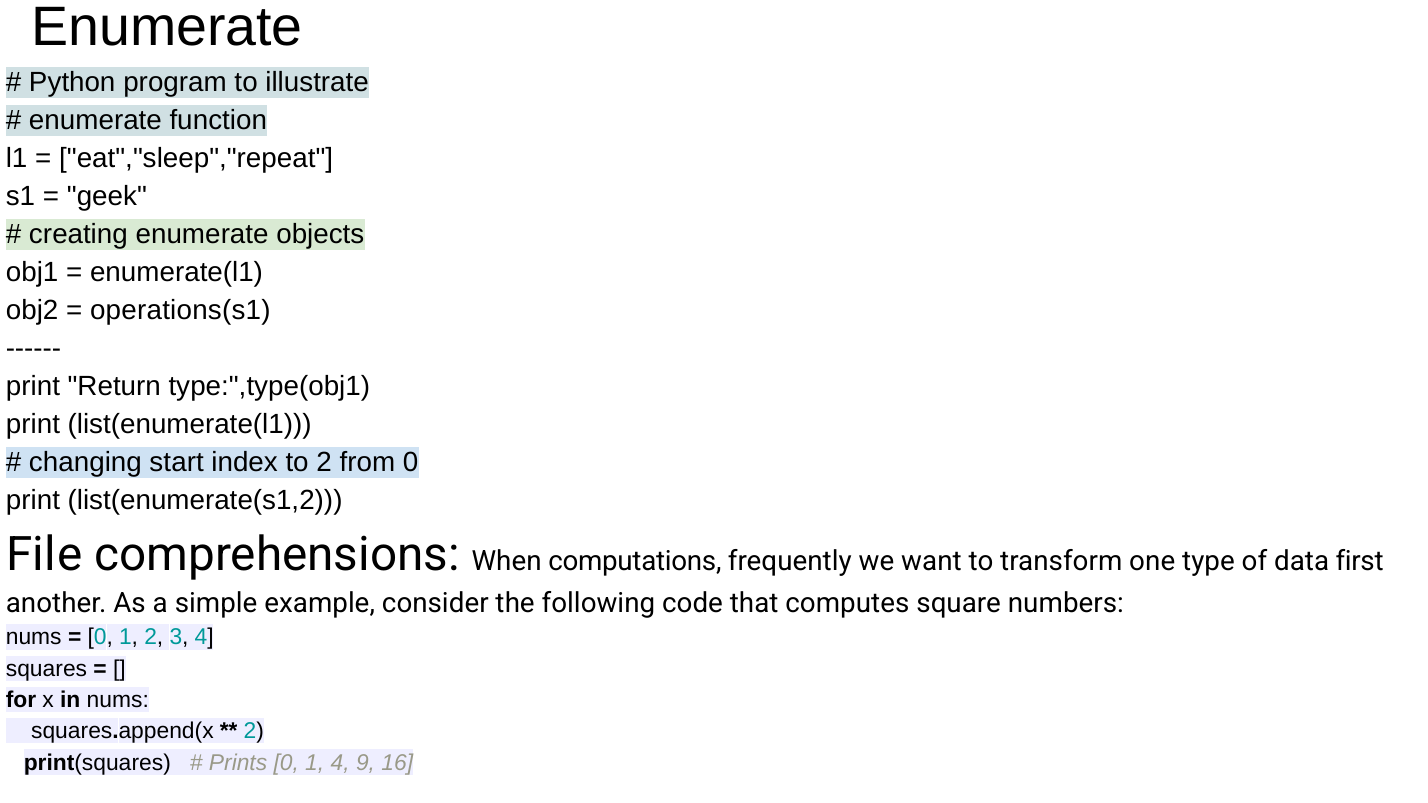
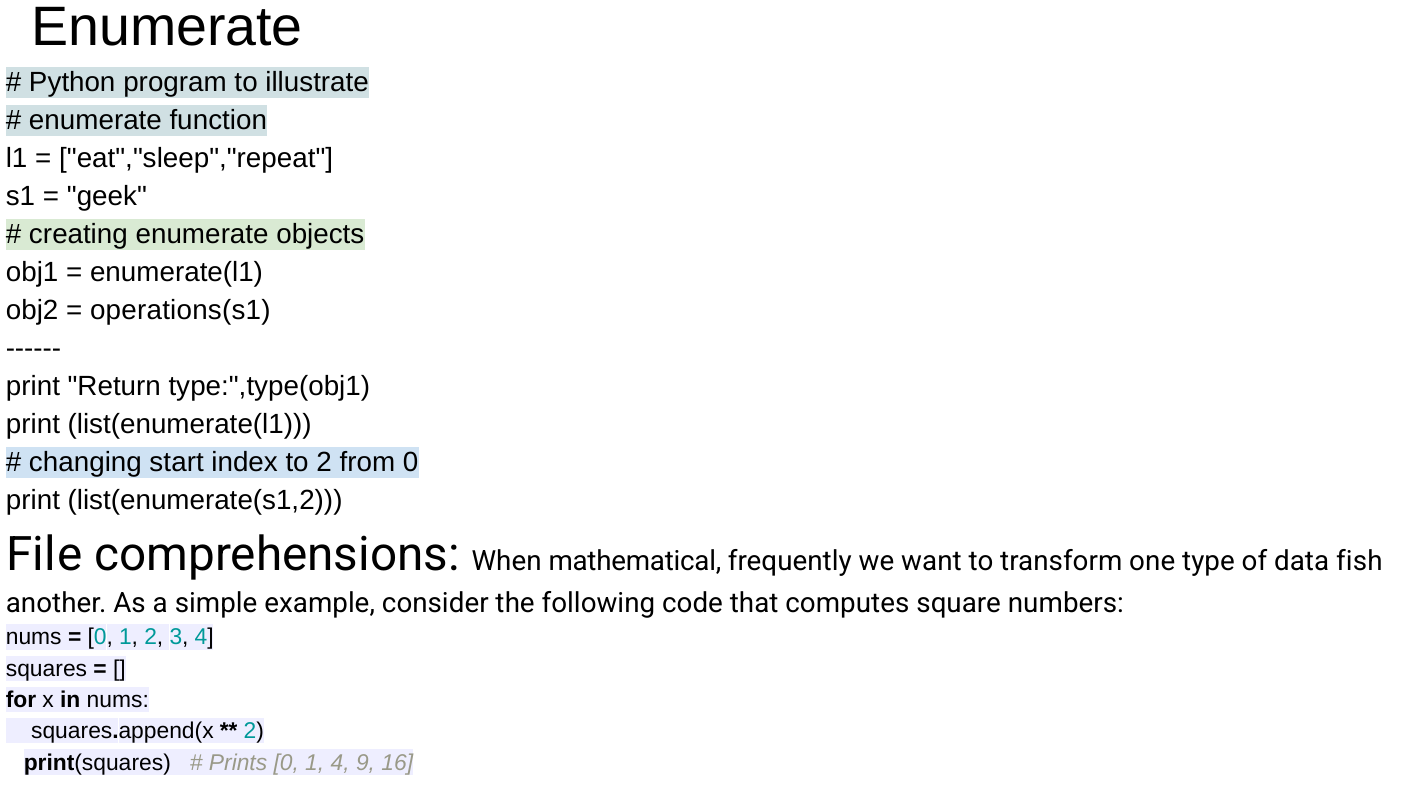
computations: computations -> mathematical
first: first -> fish
